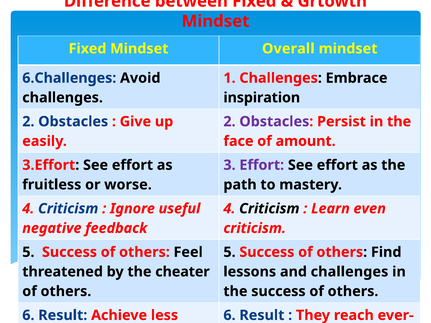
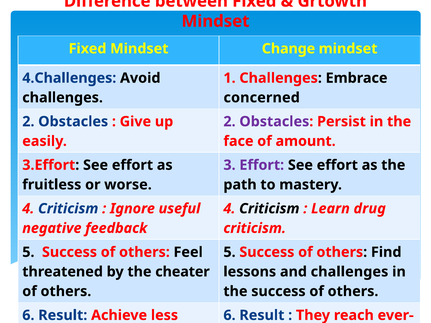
Overall: Overall -> Change
6.Challenges: 6.Challenges -> 4.Challenges
inspiration: inspiration -> concerned
even: even -> drug
